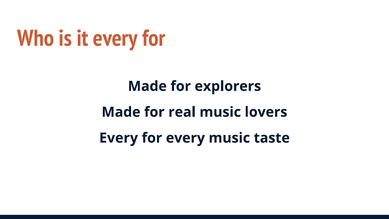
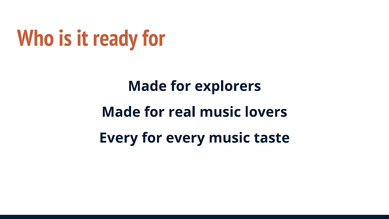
it every: every -> ready
